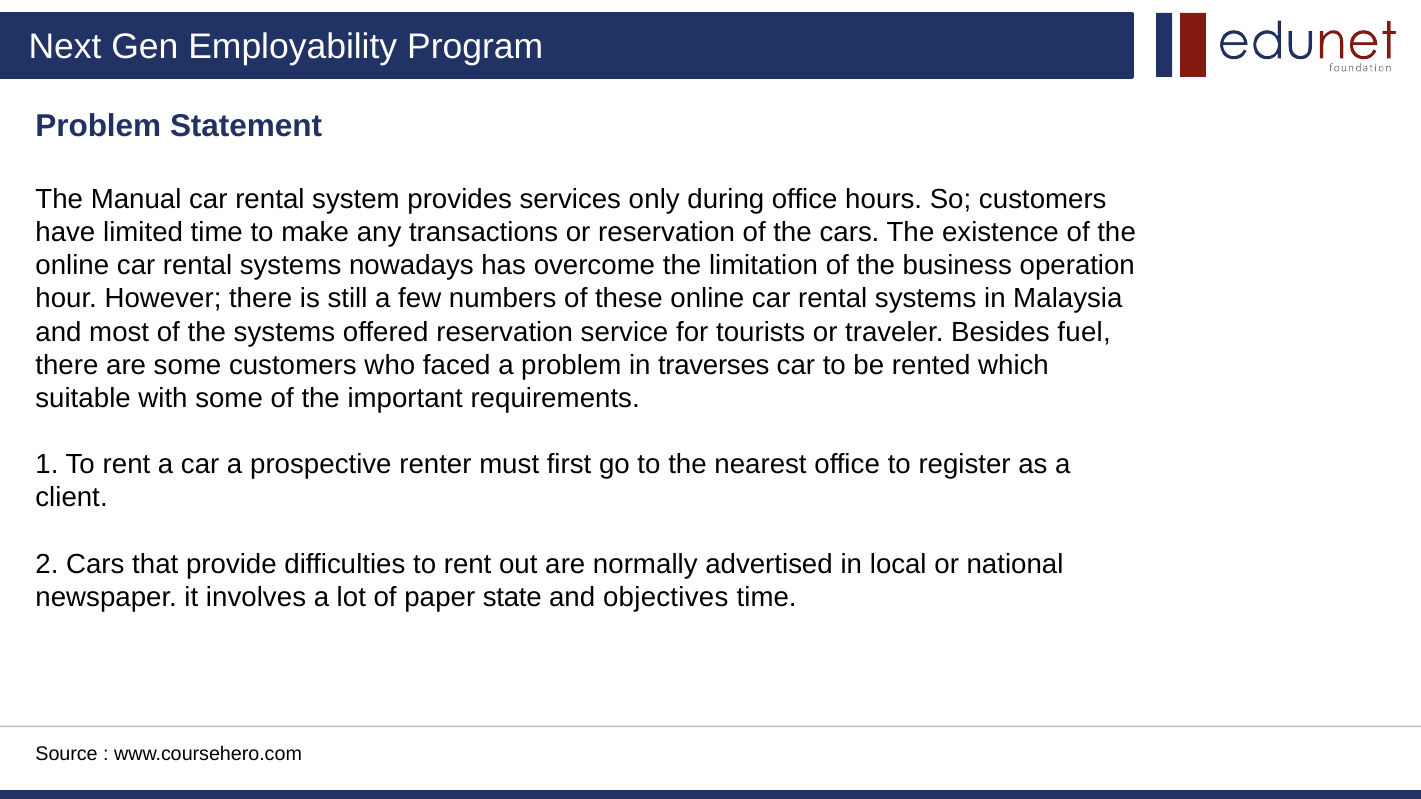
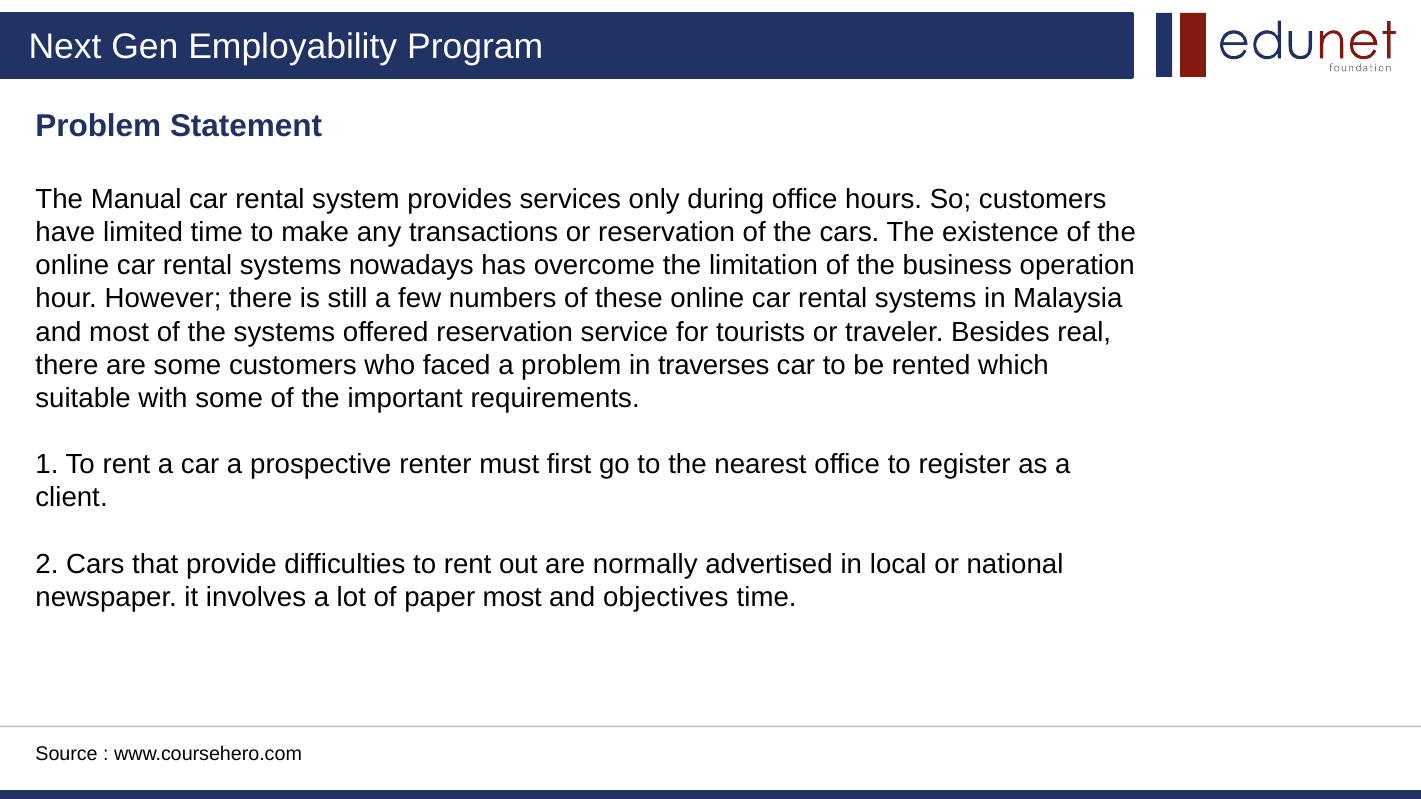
fuel: fuel -> real
paper state: state -> most
